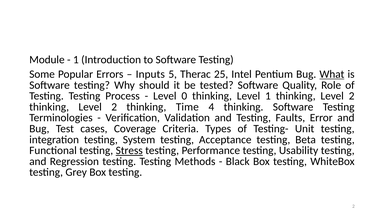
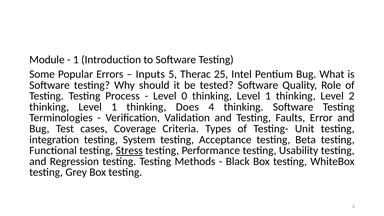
What underline: present -> none
2 at (114, 107): 2 -> 1
Time: Time -> Does
